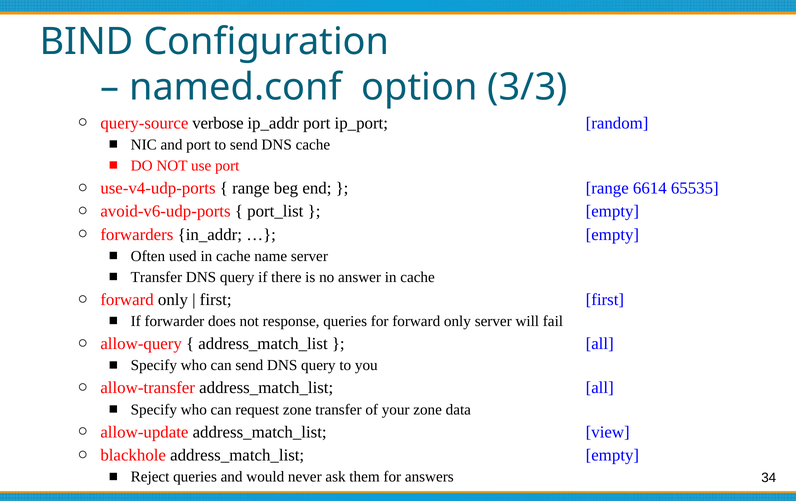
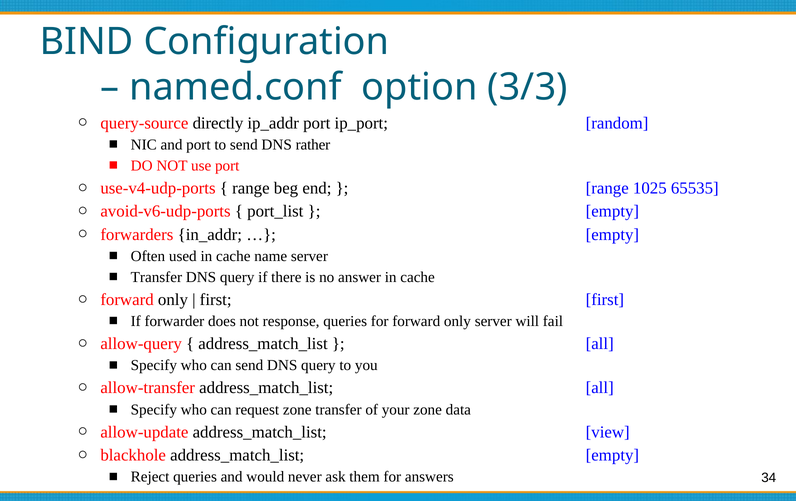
verbose: verbose -> directly
DNS cache: cache -> rather
6614: 6614 -> 1025
